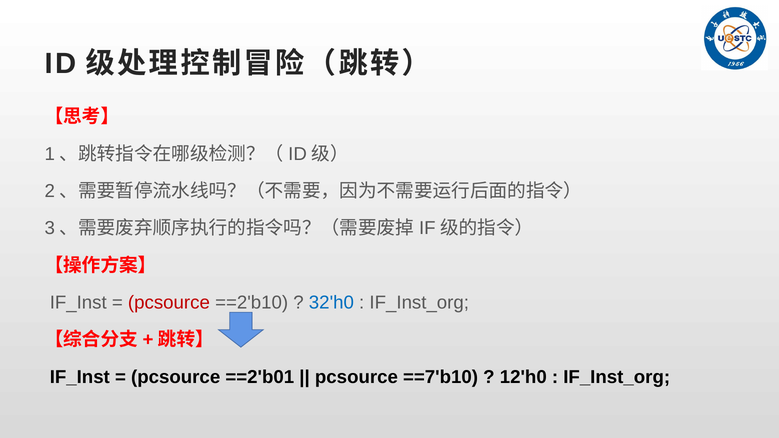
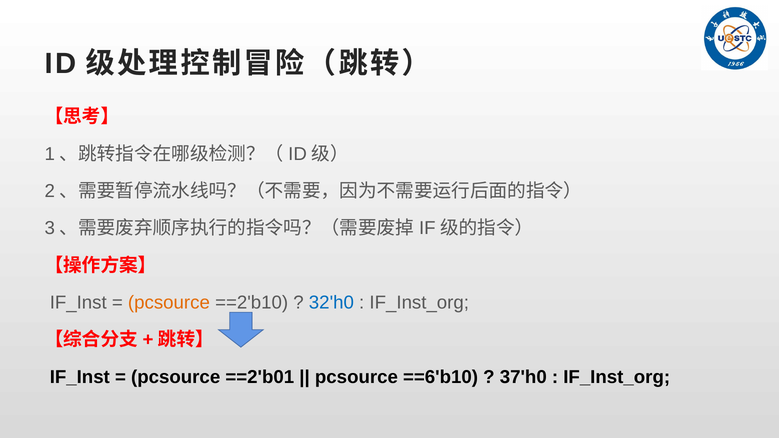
pcsource at (169, 303) colour: red -> orange
==7'b10: ==7'b10 -> ==6'b10
12'h0: 12'h0 -> 37'h0
